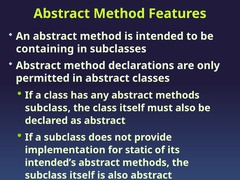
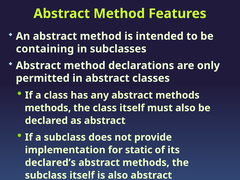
subclass at (48, 108): subclass -> methods
intended’s: intended’s -> declared’s
